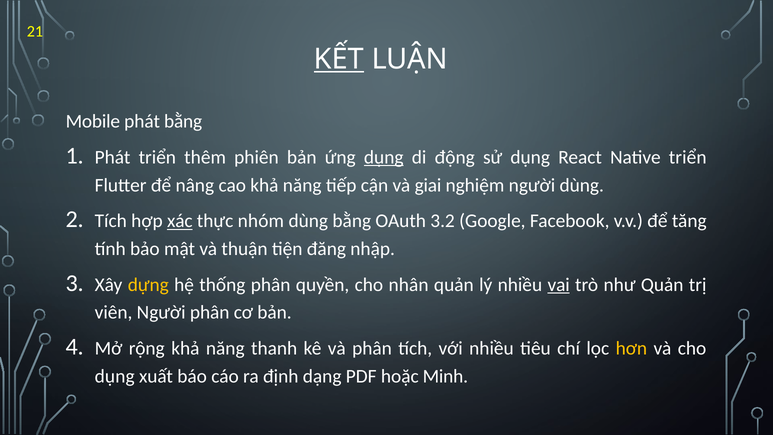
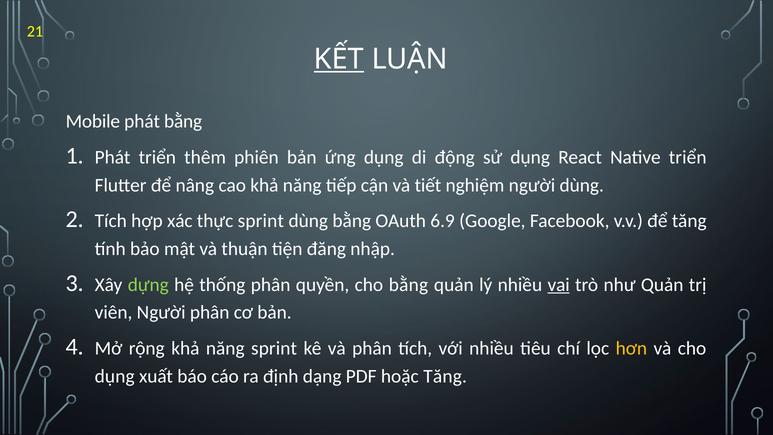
dụng at (384, 157) underline: present -> none
giai: giai -> tiết
xác underline: present -> none
thực nhóm: nhóm -> sprint
3.2: 3.2 -> 6.9
dựng colour: yellow -> light green
cho nhân: nhân -> bằng
năng thanh: thanh -> sprint
hoặc Minh: Minh -> Tăng
